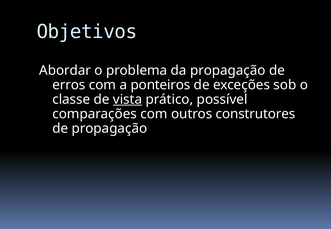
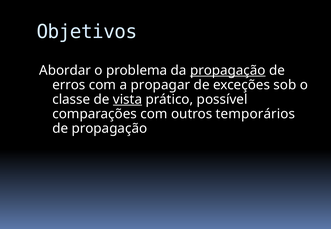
propagação at (228, 70) underline: none -> present
ponteiros: ponteiros -> propagar
construtores: construtores -> temporários
